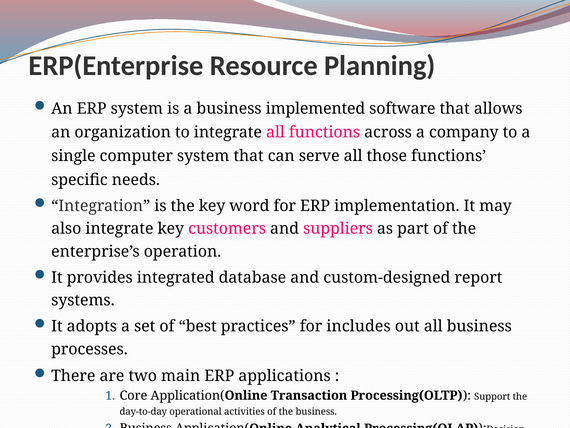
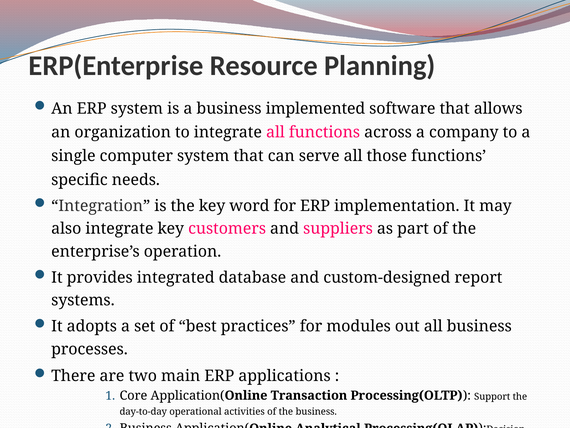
includes: includes -> modules
